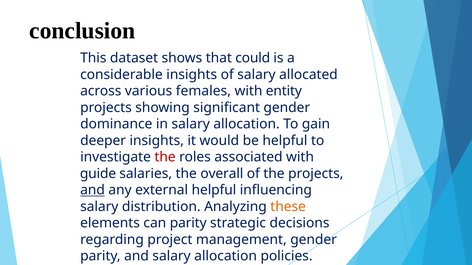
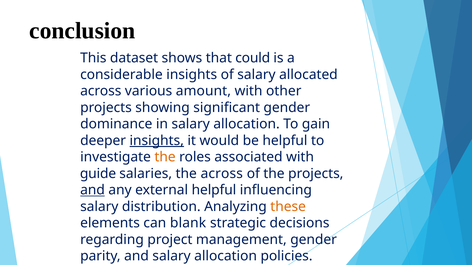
females: females -> amount
entity: entity -> other
insights at (157, 141) underline: none -> present
the at (165, 157) colour: red -> orange
the overall: overall -> across
can parity: parity -> blank
